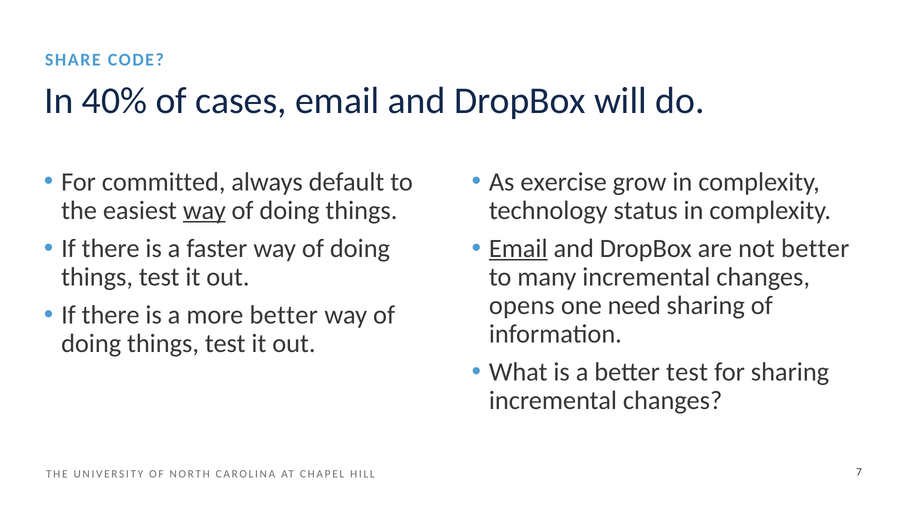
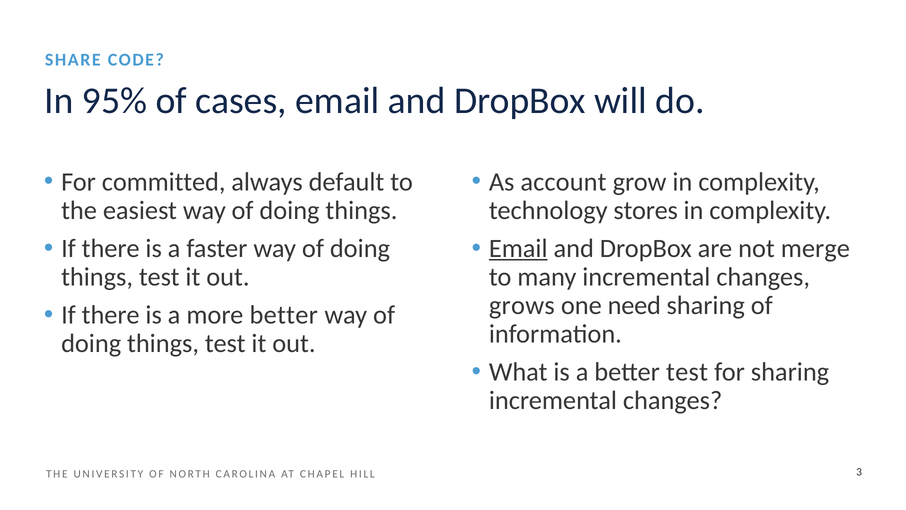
40%: 40% -> 95%
exercise: exercise -> account
way at (204, 210) underline: present -> none
status: status -> stores
not better: better -> merge
opens: opens -> grows
7: 7 -> 3
